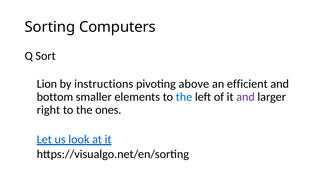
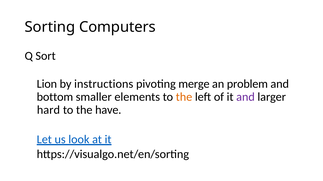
above: above -> merge
efficient: efficient -> problem
the at (184, 97) colour: blue -> orange
right: right -> hard
ones: ones -> have
